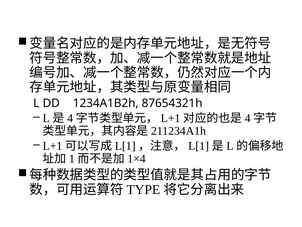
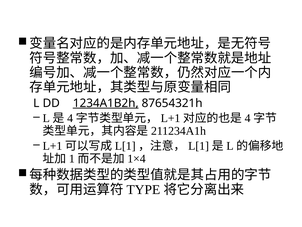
1234A1B2h underline: none -> present
